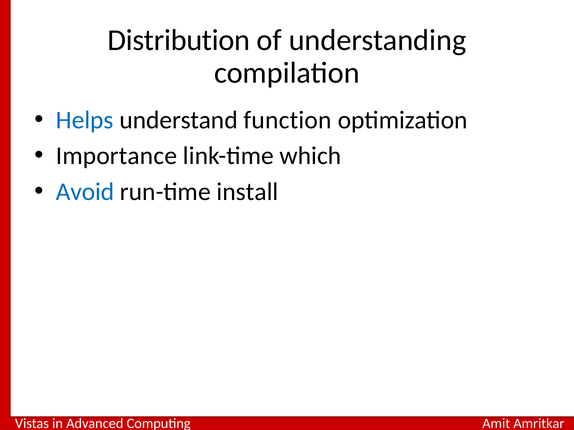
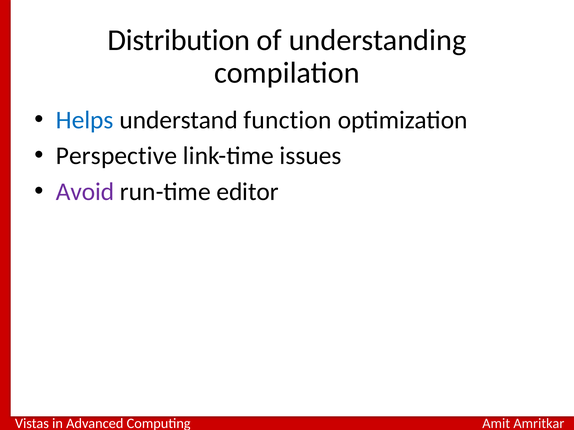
Importance: Importance -> Perspective
which: which -> issues
Avoid colour: blue -> purple
install: install -> editor
